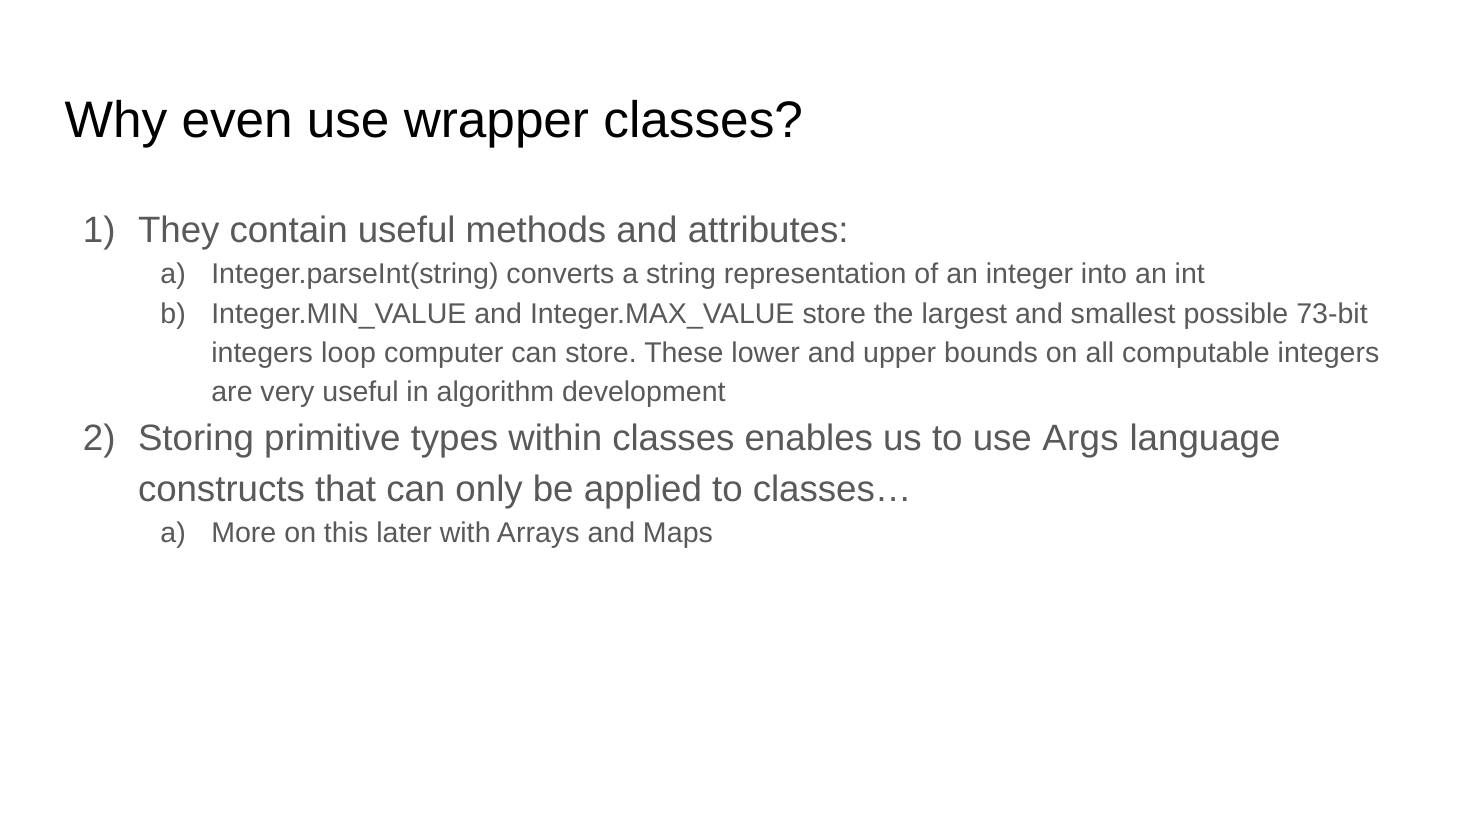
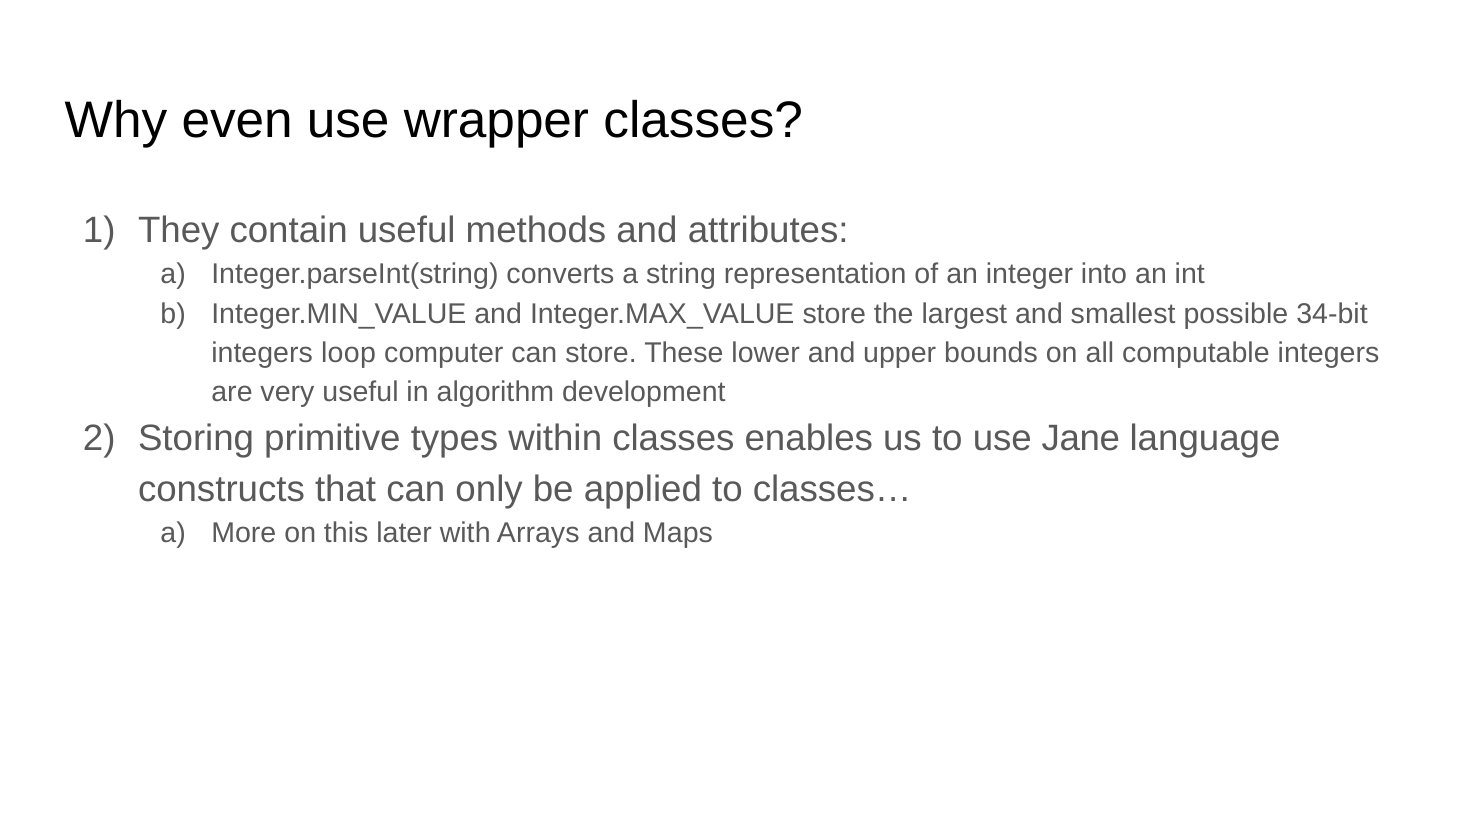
73-bit: 73-bit -> 34-bit
Args: Args -> Jane
